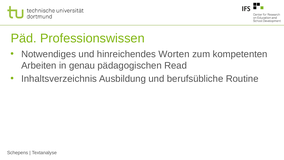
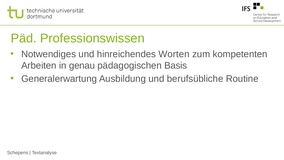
Read: Read -> Basis
Inhaltsverzeichnis: Inhaltsverzeichnis -> Generalerwartung
